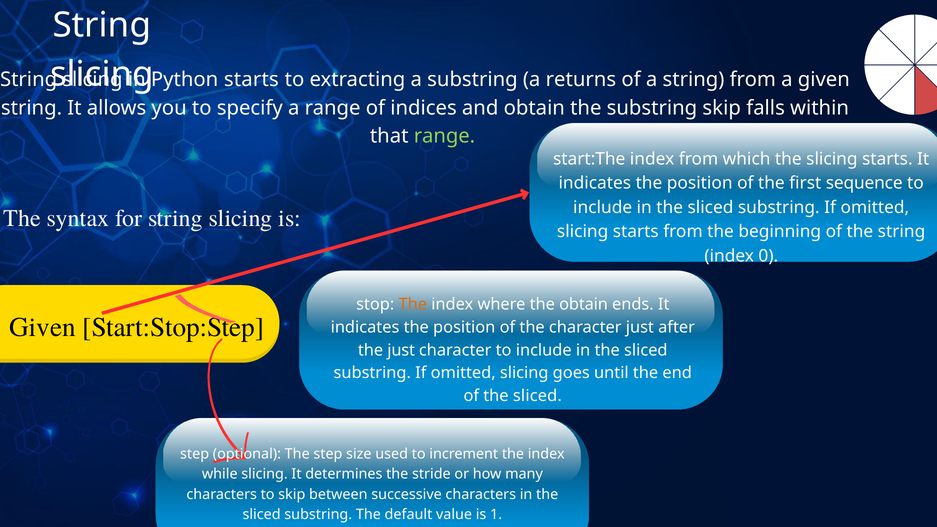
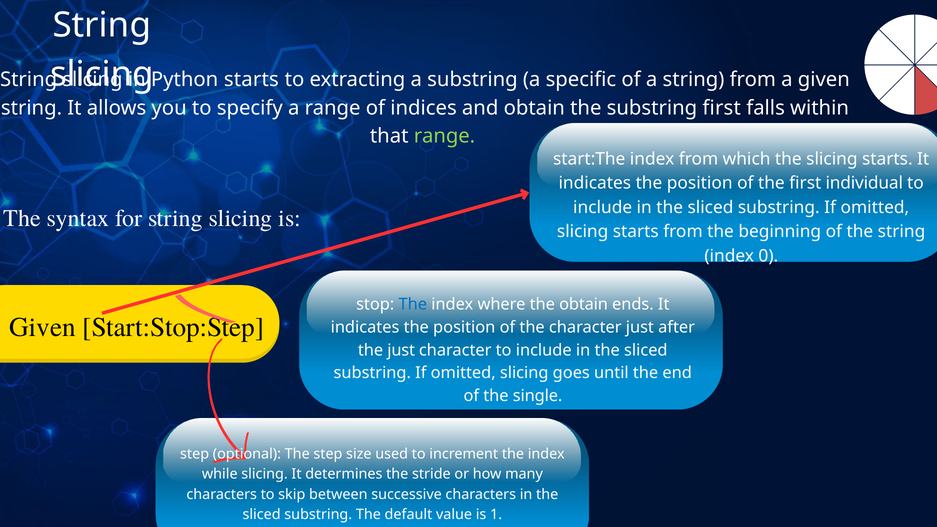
returns: returns -> specific
substring skip: skip -> first
sequence: sequence -> individual
The at (413, 304) colour: orange -> blue
of the sliced: sliced -> single
